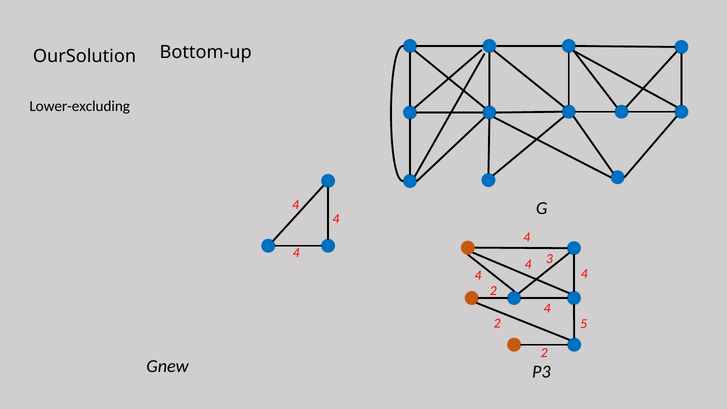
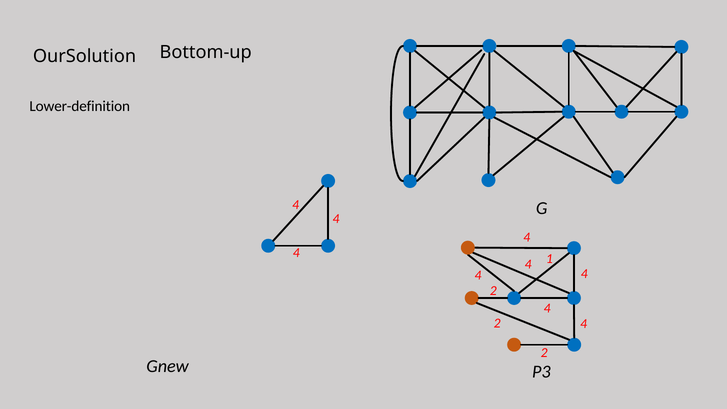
Lower-excluding: Lower-excluding -> Lower-definition
3: 3 -> 1
2 5: 5 -> 4
